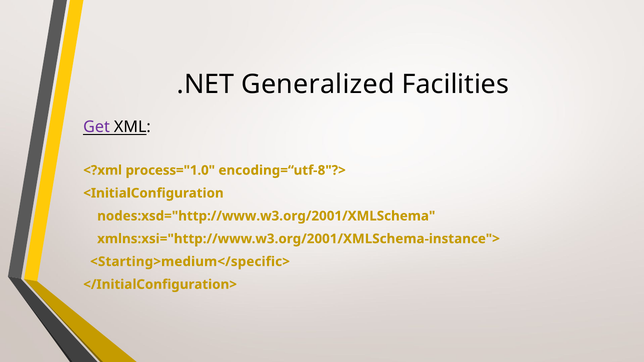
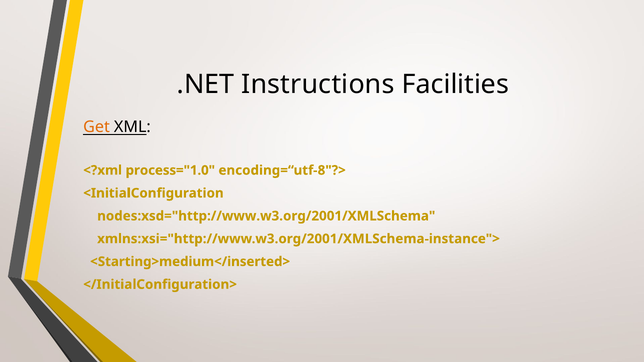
Generalized: Generalized -> Instructions
Get colour: purple -> orange
<Starting>medium</specific>: <Starting>medium</specific> -> <Starting>medium</inserted>
